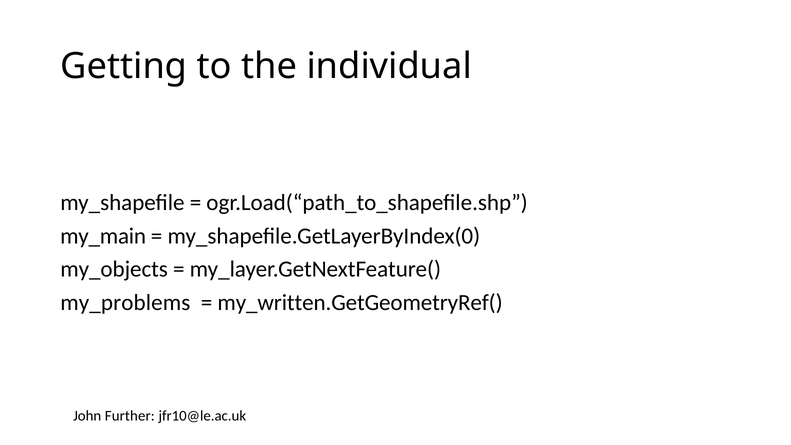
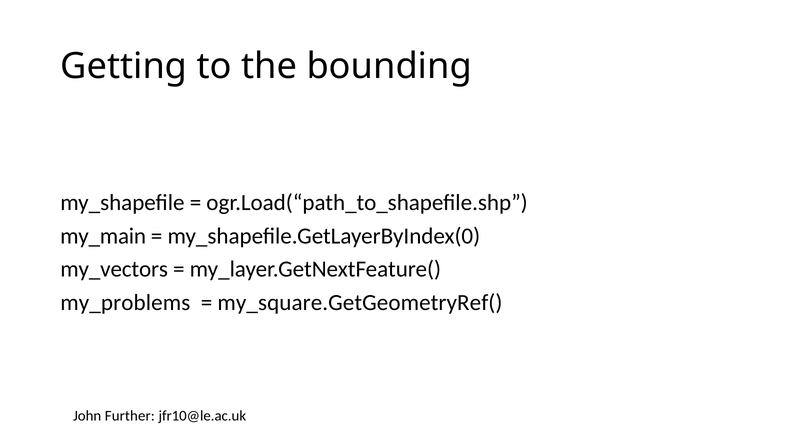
individual: individual -> bounding
my_objects: my_objects -> my_vectors
my_written.GetGeometryRef(: my_written.GetGeometryRef( -> my_square.GetGeometryRef(
